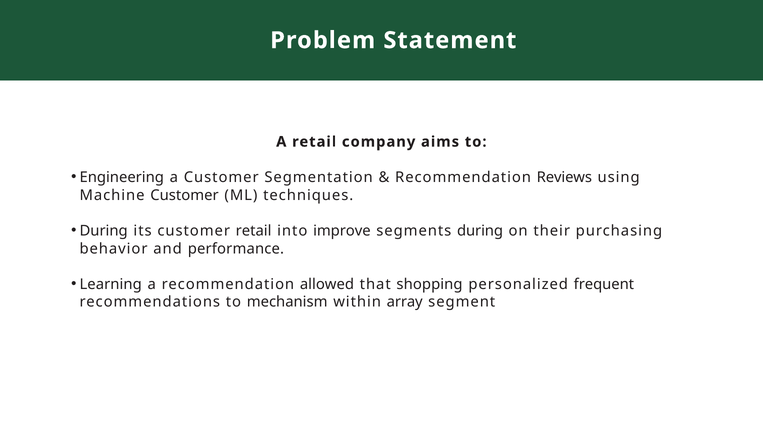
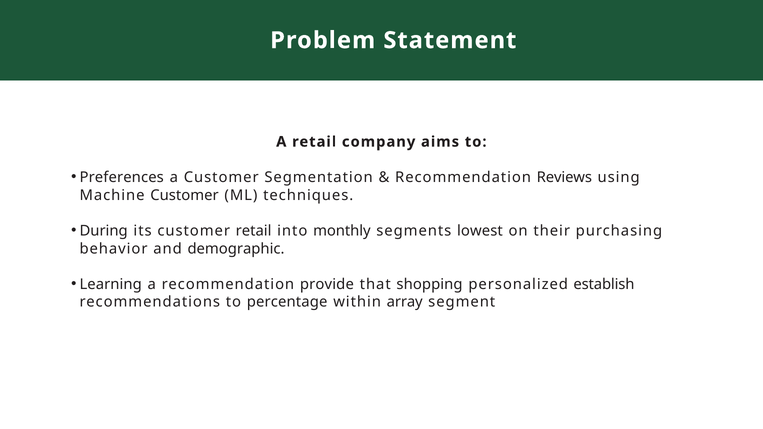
Engineering: Engineering -> Preferences
improve: improve -> monthly
segments during: during -> lowest
performance: performance -> demographic
allowed: allowed -> provide
frequent: frequent -> establish
mechanism: mechanism -> percentage
